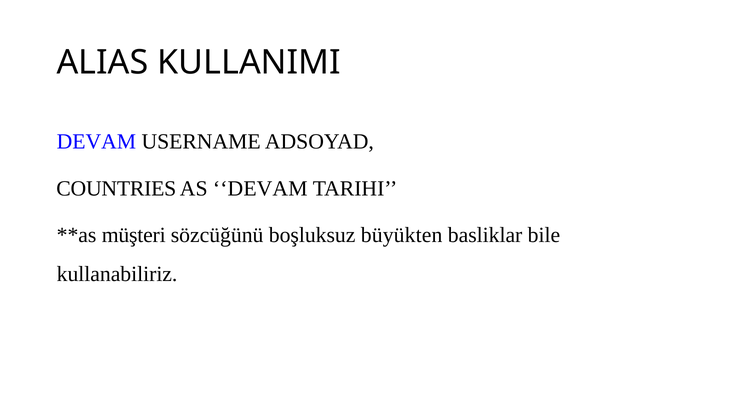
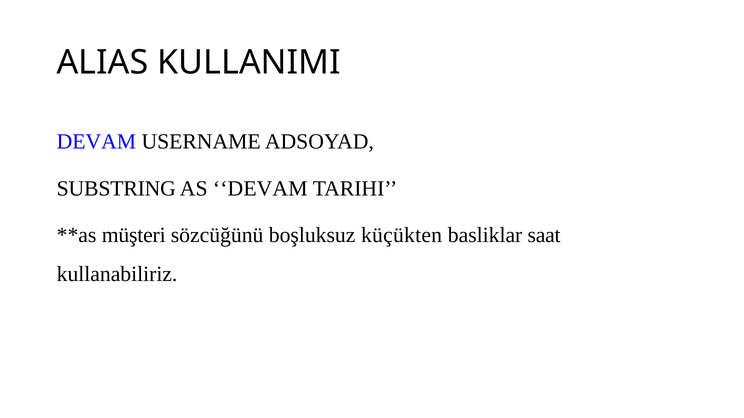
COUNTRIES: COUNTRIES -> SUBSTRING
büyükten: büyükten -> küçükten
bile: bile -> saat
